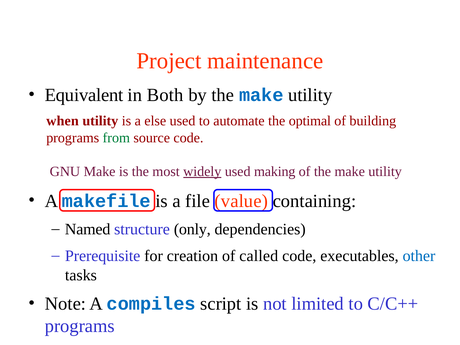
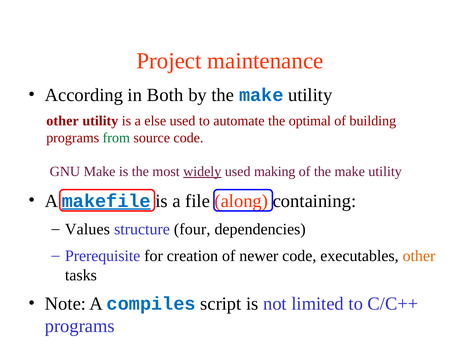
Equivalent: Equivalent -> According
when at (63, 121): when -> other
makefile underline: none -> present
value: value -> along
Named: Named -> Values
only: only -> four
called: called -> newer
other at (419, 256) colour: blue -> orange
